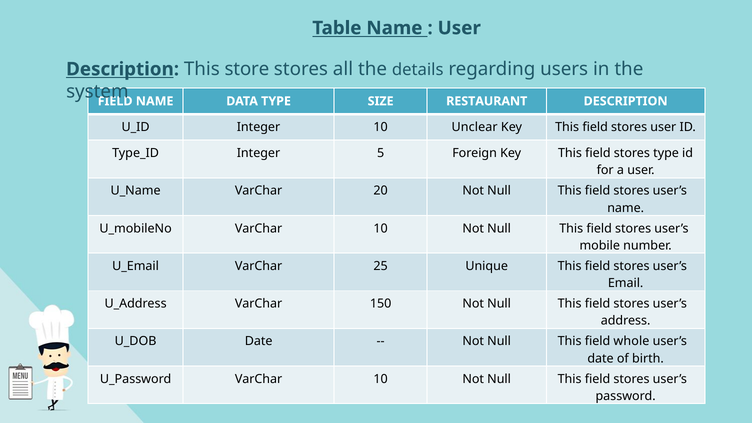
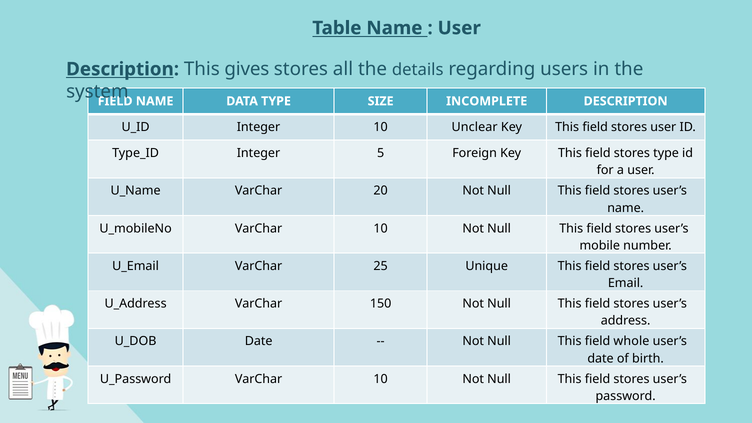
store: store -> gives
RESTAURANT: RESTAURANT -> INCOMPLETE
